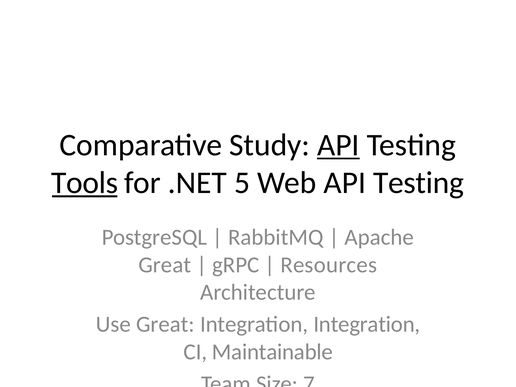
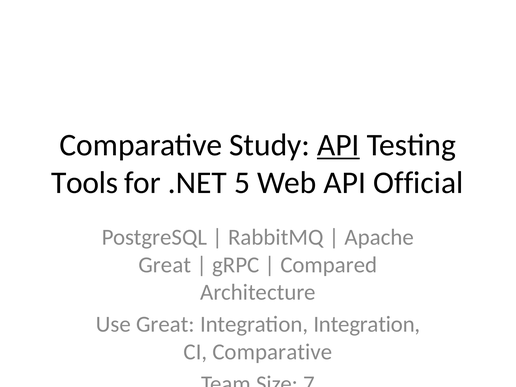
Tools underline: present -> none
Web API Testing: Testing -> Official
Resources: Resources -> Compared
CI Maintainable: Maintainable -> Comparative
